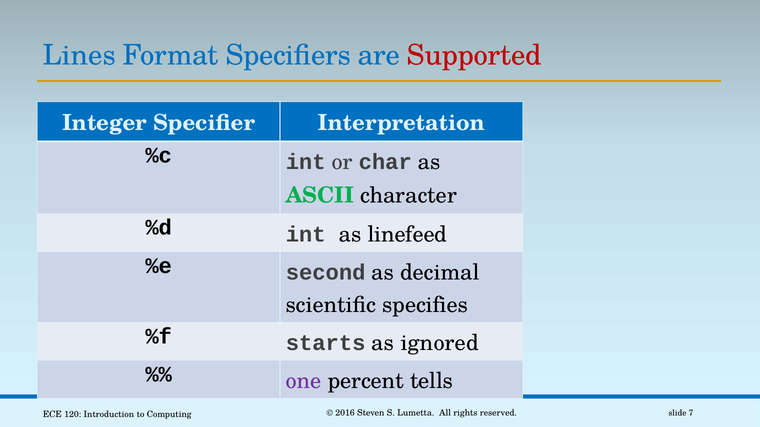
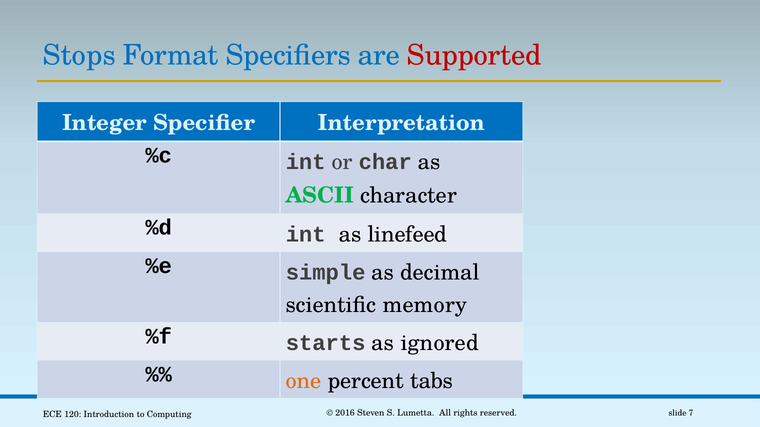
Lines: Lines -> Stops
second: second -> simple
specifies: specifies -> memory
one colour: purple -> orange
tells: tells -> tabs
